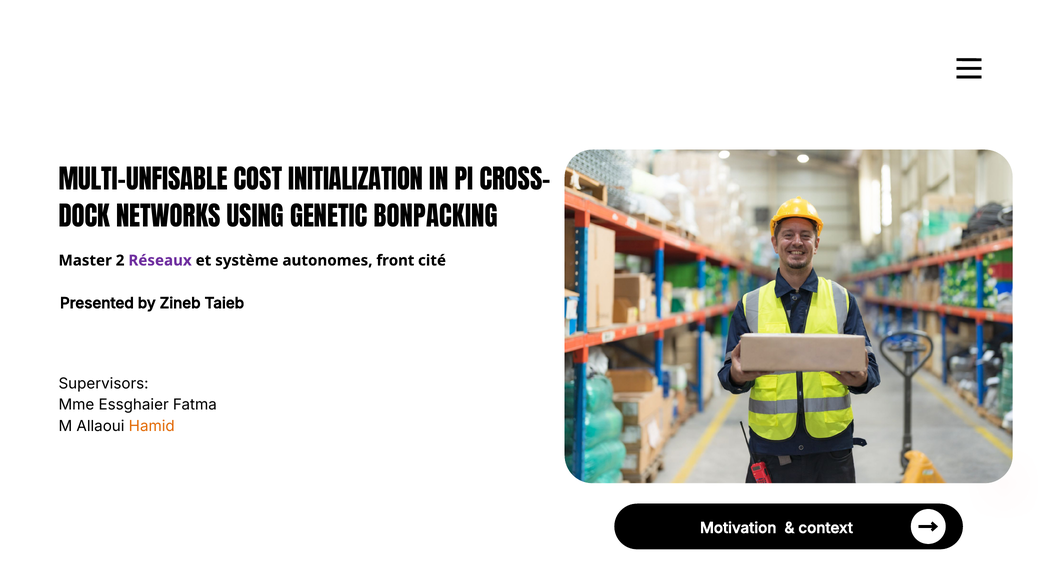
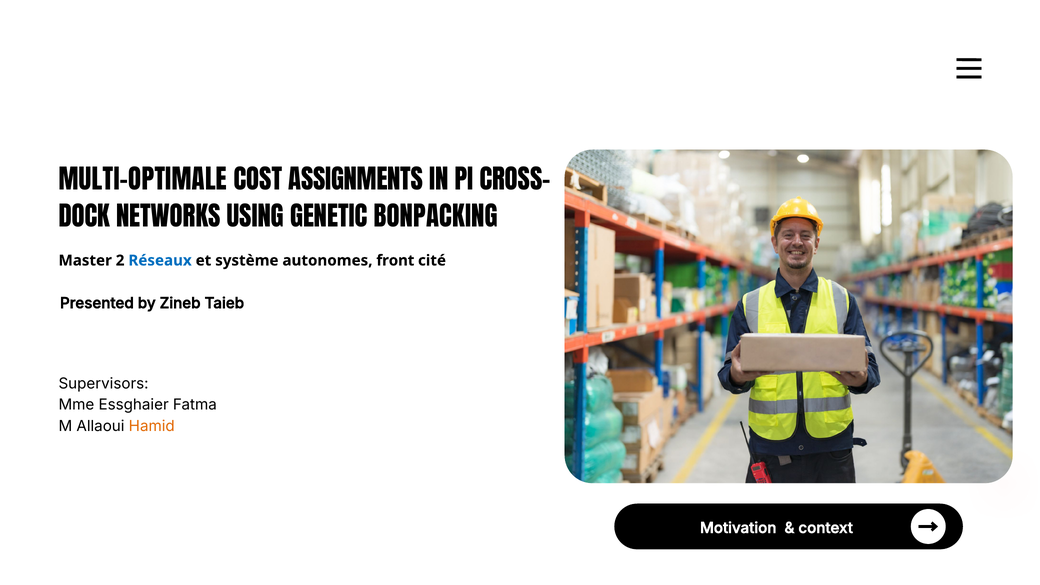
MULTI-UNFISABLE: MULTI-UNFISABLE -> MULTI-OPTIMALE
INITIALIZATION: INITIALIZATION -> ASSIGNMENTS
Réseaux colour: purple -> blue
